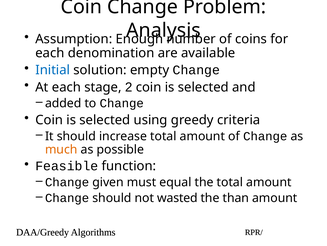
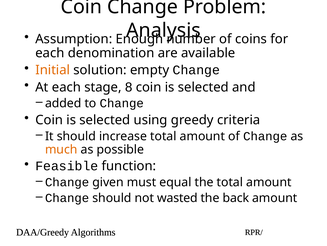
Initial colour: blue -> orange
2: 2 -> 8
than: than -> back
